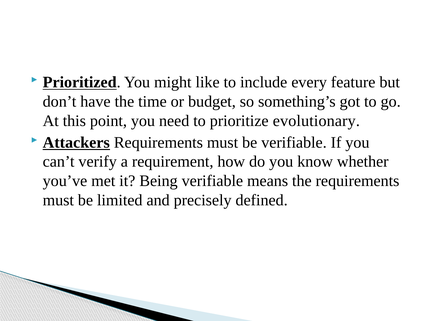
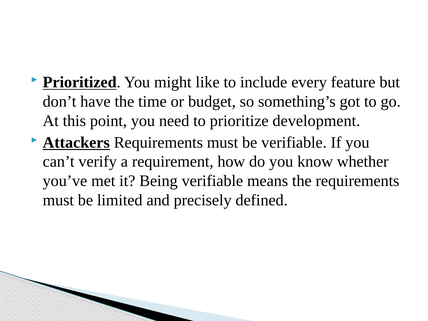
evolutionary: evolutionary -> development
